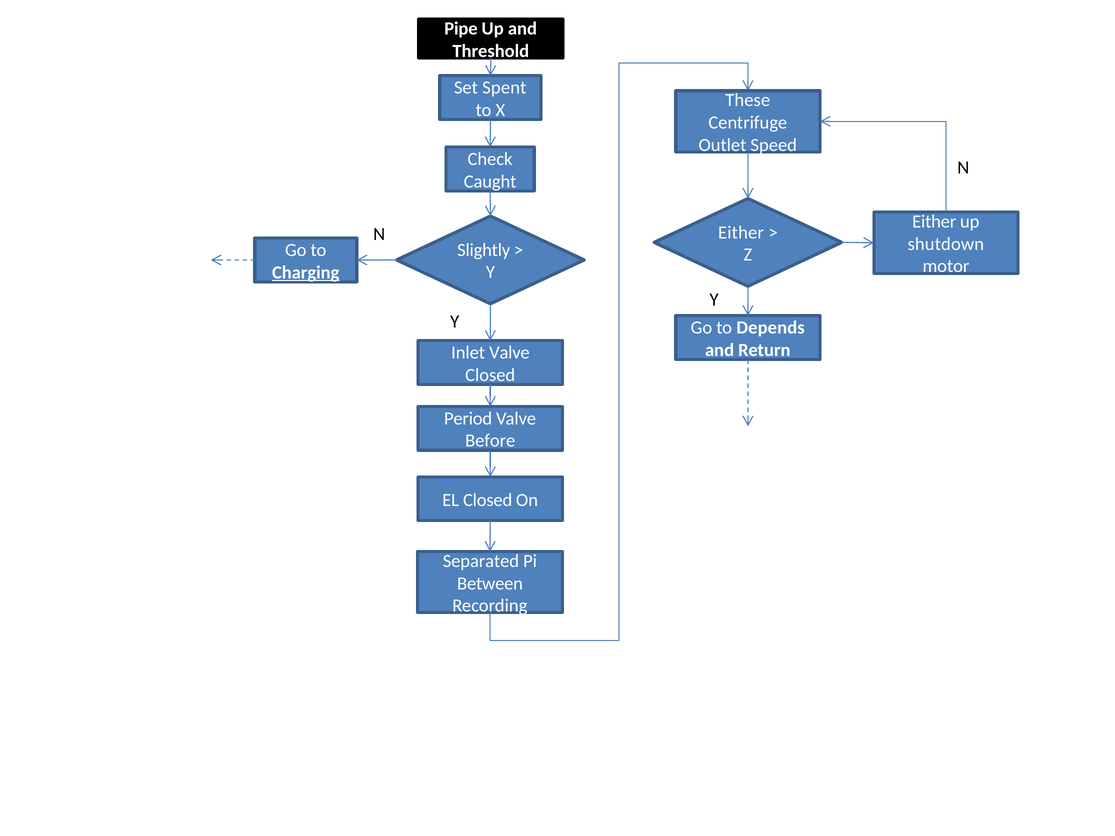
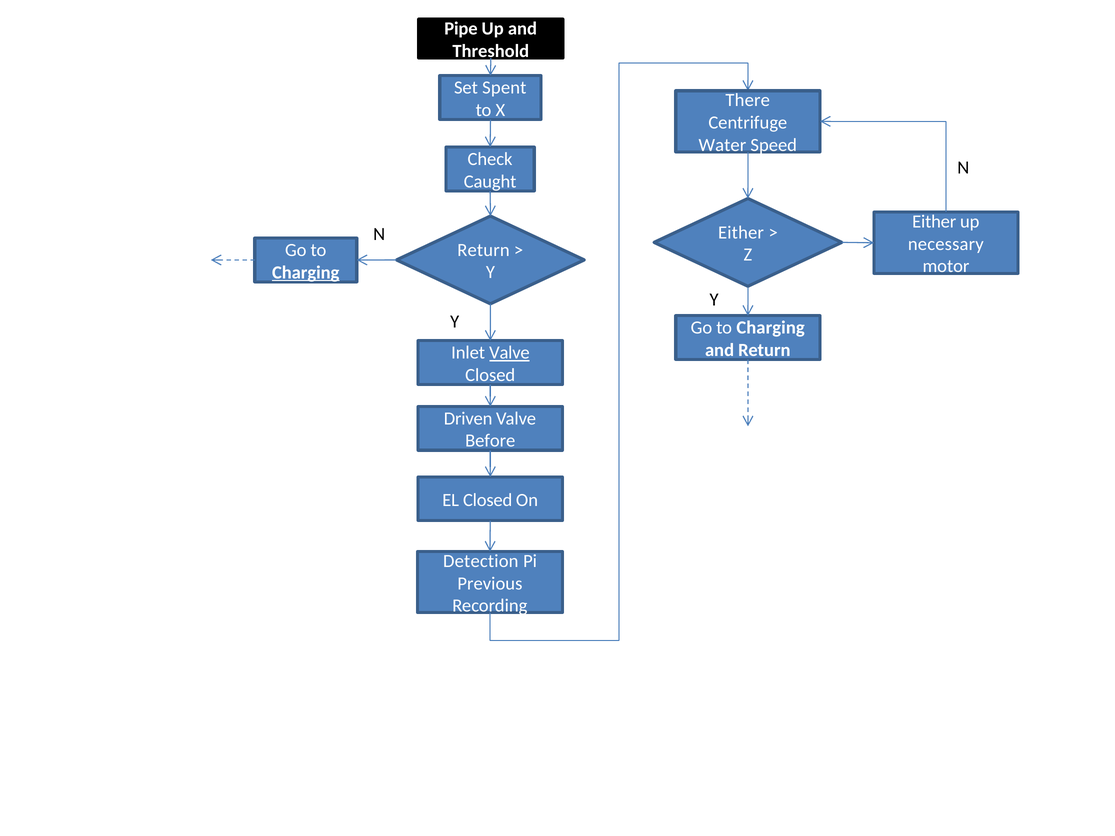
These: These -> There
Outlet: Outlet -> Water
shutdown: shutdown -> necessary
Slightly at (484, 250): Slightly -> Return
Depends at (771, 328): Depends -> Charging
Valve at (509, 353) underline: none -> present
Period: Period -> Driven
Separated: Separated -> Detection
Between: Between -> Previous
